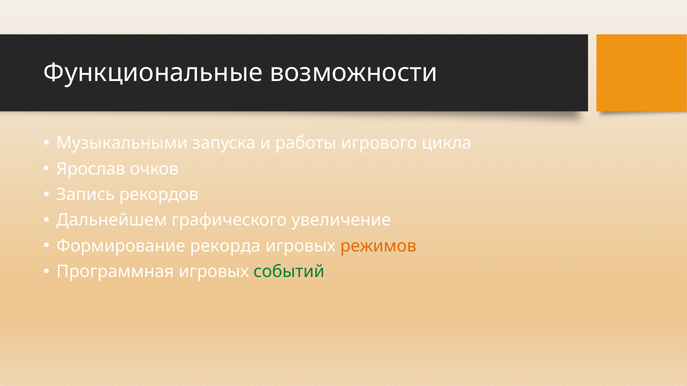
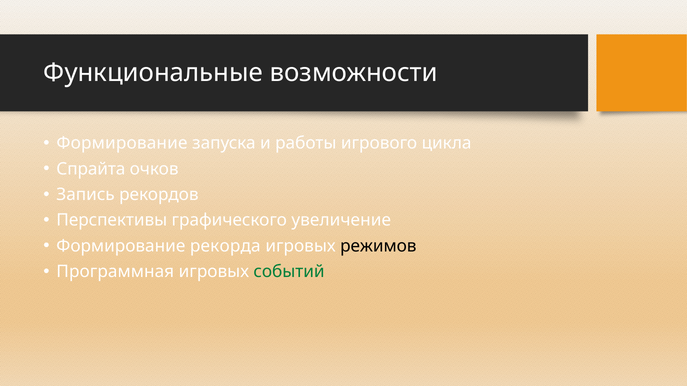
Музыкальными at (122, 143): Музыкальными -> Формирование
Ярослав: Ярослав -> Спрайта
Дальнейшем: Дальнейшем -> Перспективы
режимов colour: orange -> black
